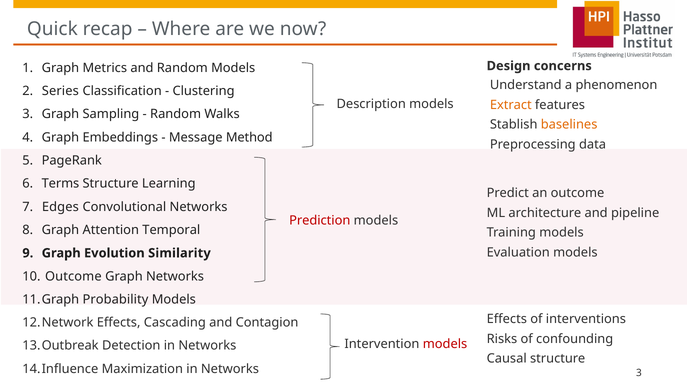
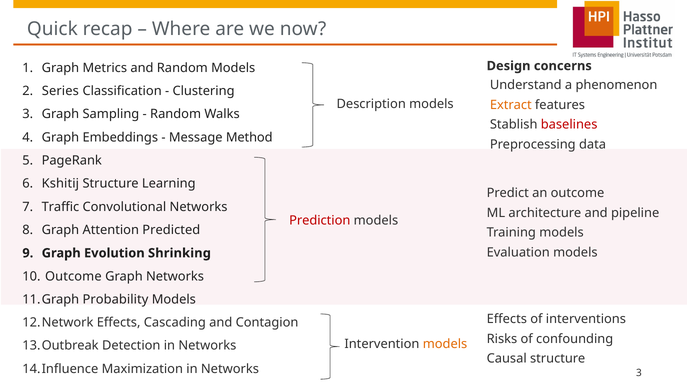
baselines colour: orange -> red
Terms: Terms -> Kshitij
Edges: Edges -> Traffic
Temporal: Temporal -> Predicted
Similarity: Similarity -> Shrinking
models at (445, 344) colour: red -> orange
